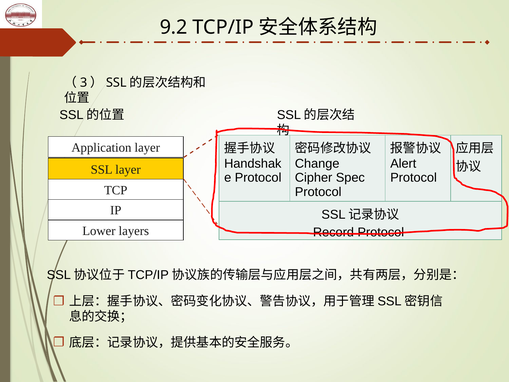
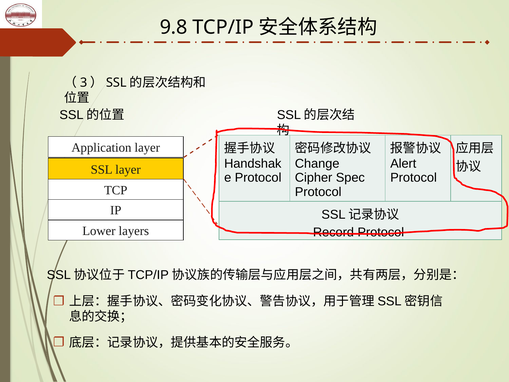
9.2: 9.2 -> 9.8
